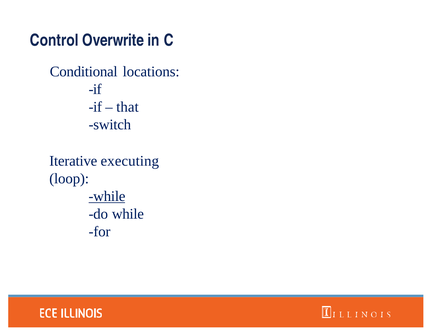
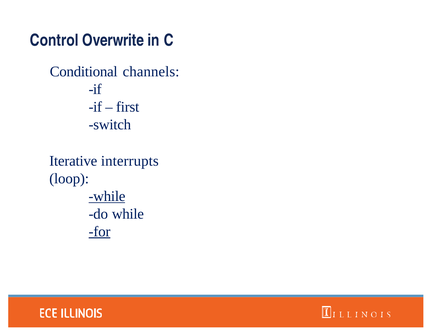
locations: locations -> channels
that: that -> first
executing: executing -> interrupts
for underline: none -> present
